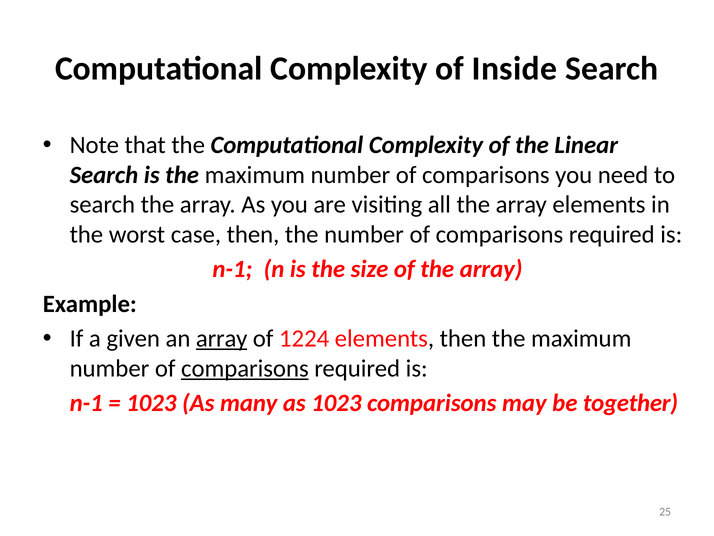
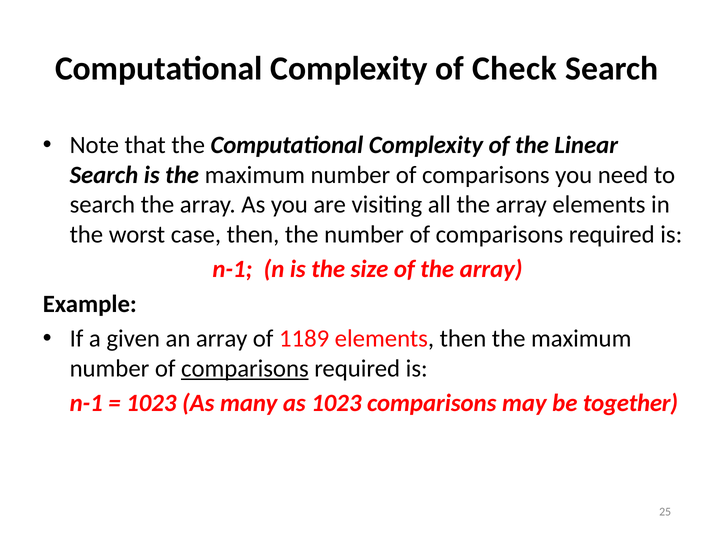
Inside: Inside -> Check
array at (222, 338) underline: present -> none
1224: 1224 -> 1189
